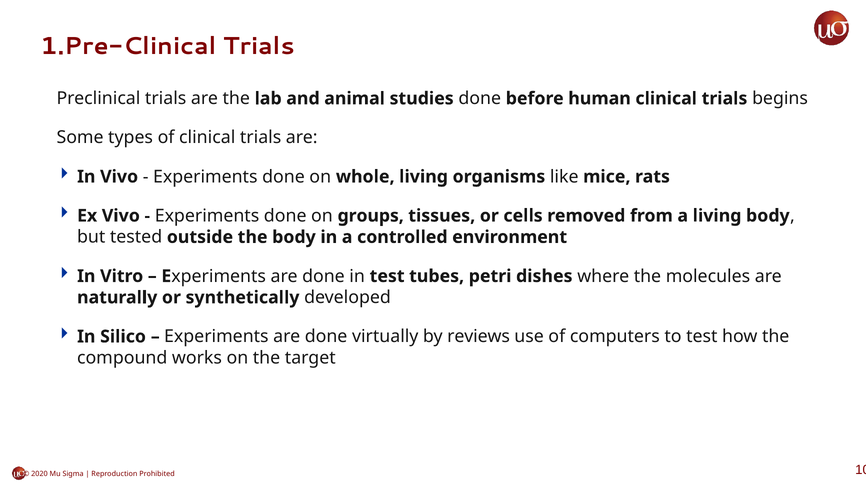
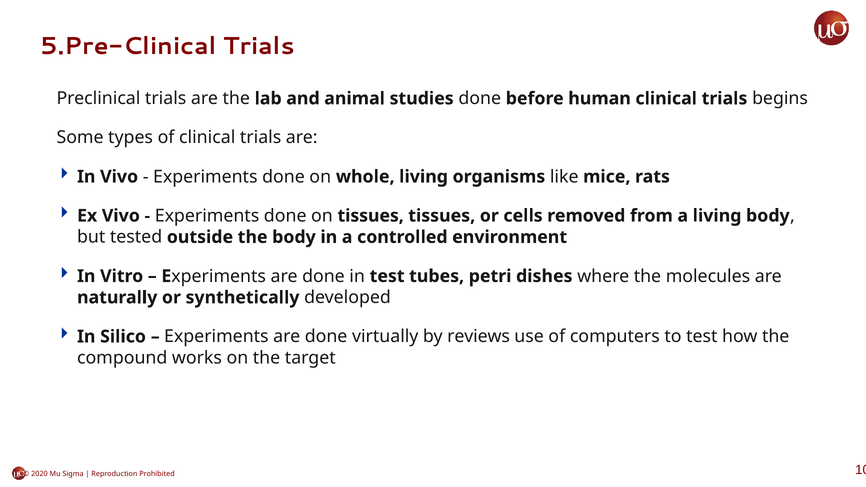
1.Pre-Clinical: 1.Pre-Clinical -> 5.Pre-Clinical
on groups: groups -> tissues
